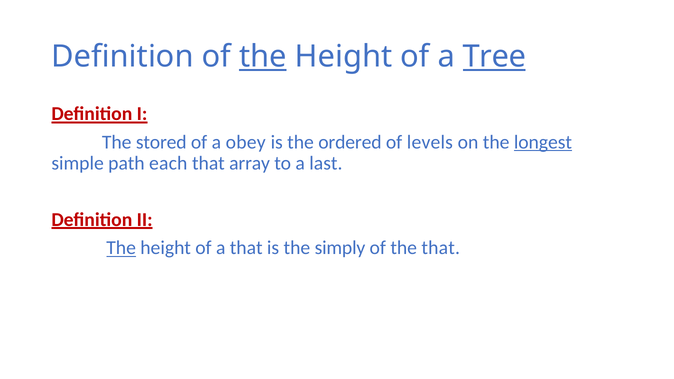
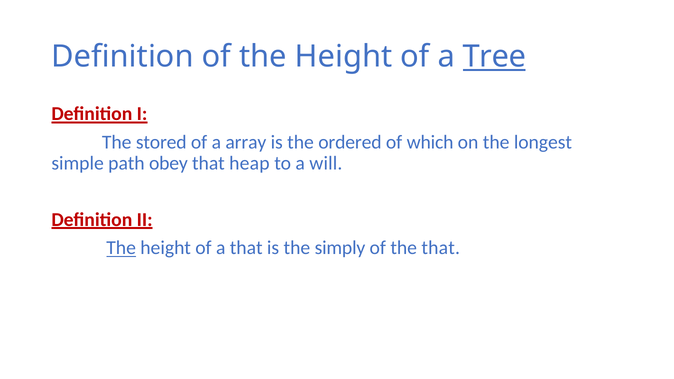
the at (263, 57) underline: present -> none
obey: obey -> array
levels: levels -> which
longest underline: present -> none
each: each -> obey
array: array -> heap
last: last -> will
